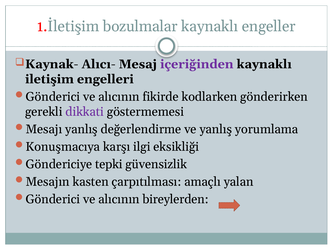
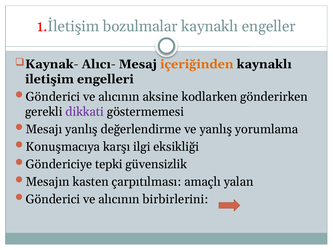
içeriğinden colour: purple -> orange
fikirde: fikirde -> aksine
bireylerden: bireylerden -> birbirlerini
